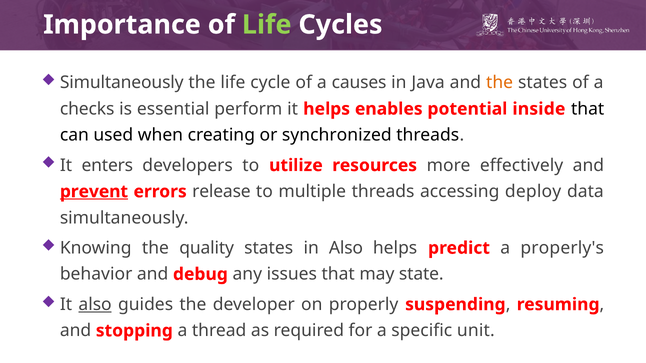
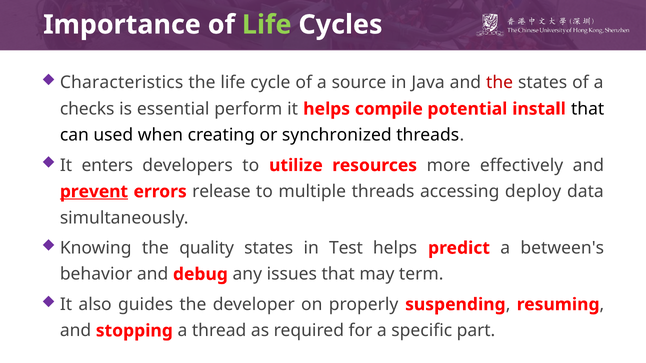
Simultaneously at (122, 83): Simultaneously -> Characteristics
causes: causes -> source
the at (500, 83) colour: orange -> red
enables: enables -> compile
inside: inside -> install
in Also: Also -> Test
properly's: properly's -> between's
state: state -> term
also at (95, 305) underline: present -> none
unit: unit -> part
